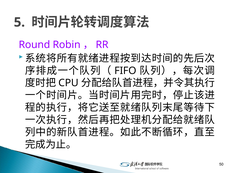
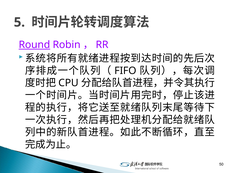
Round underline: none -> present
